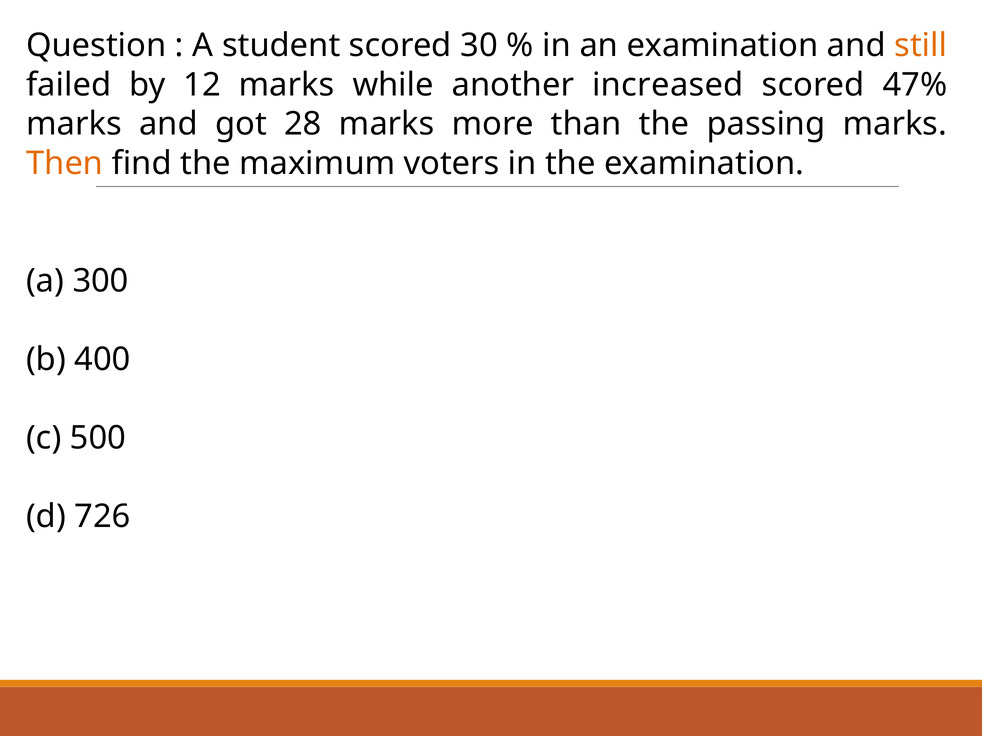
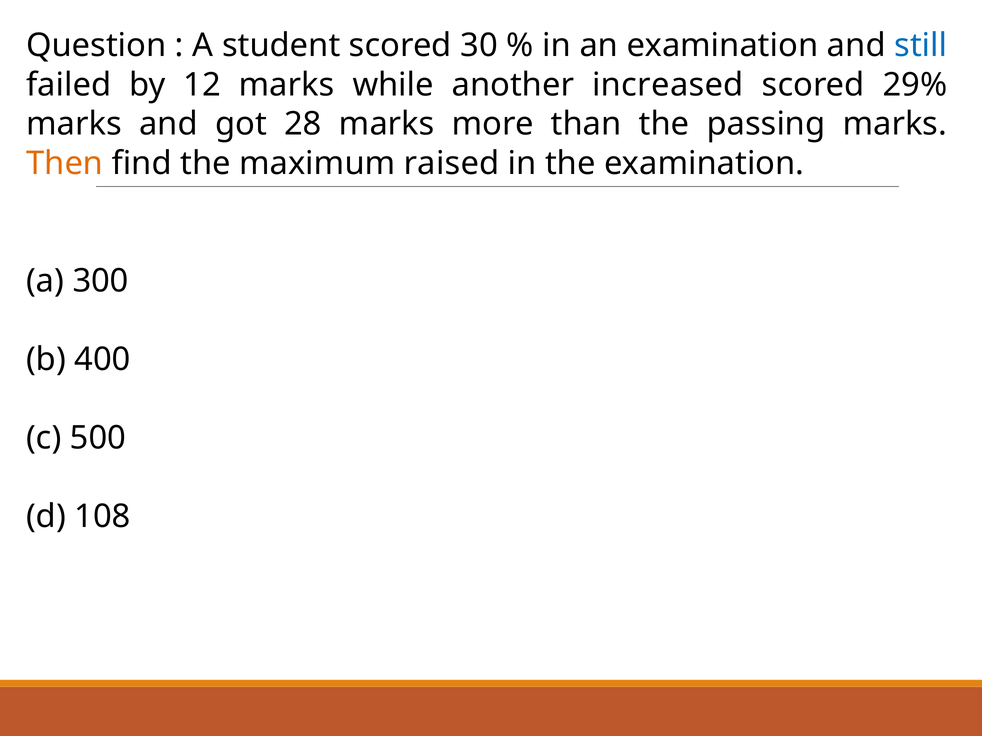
still colour: orange -> blue
47%: 47% -> 29%
voters: voters -> raised
726: 726 -> 108
